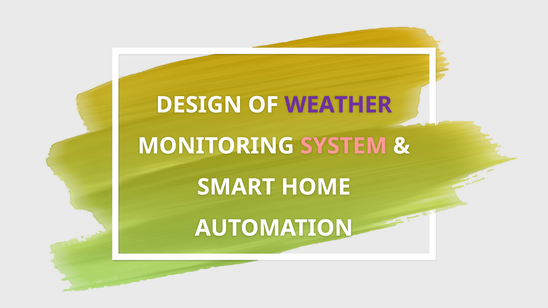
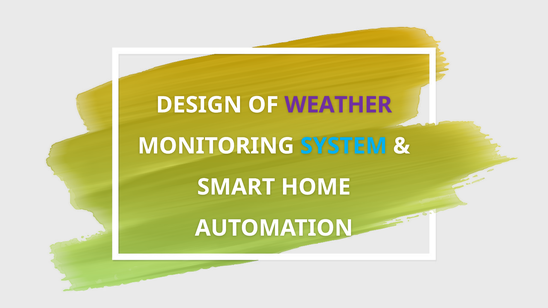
SYSTEM colour: pink -> light blue
